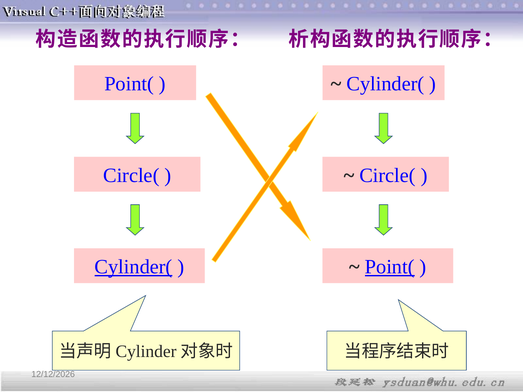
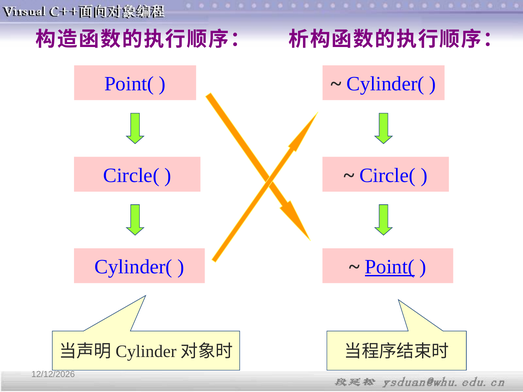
Cylinder( at (133, 267) underline: present -> none
